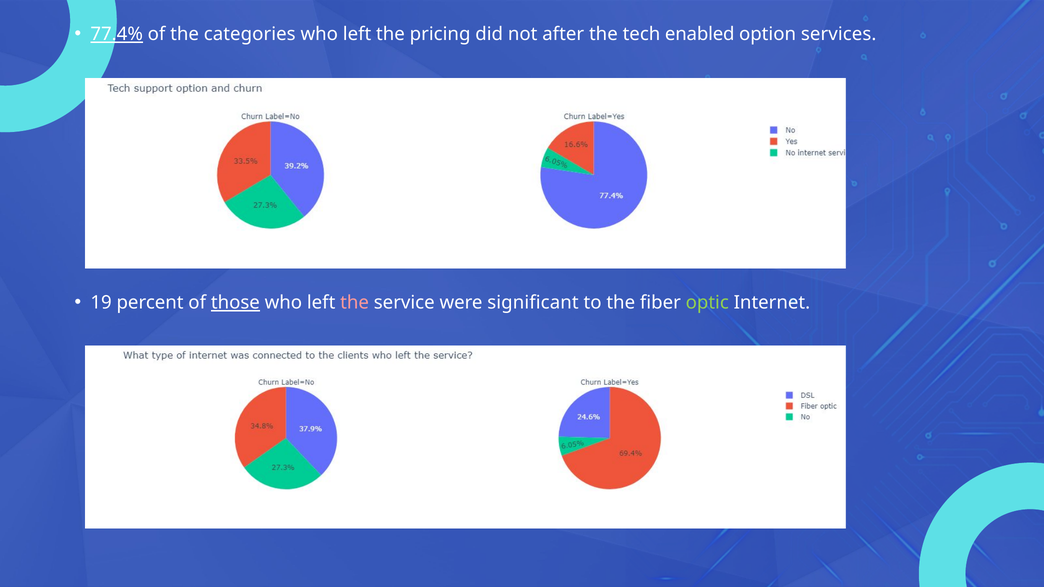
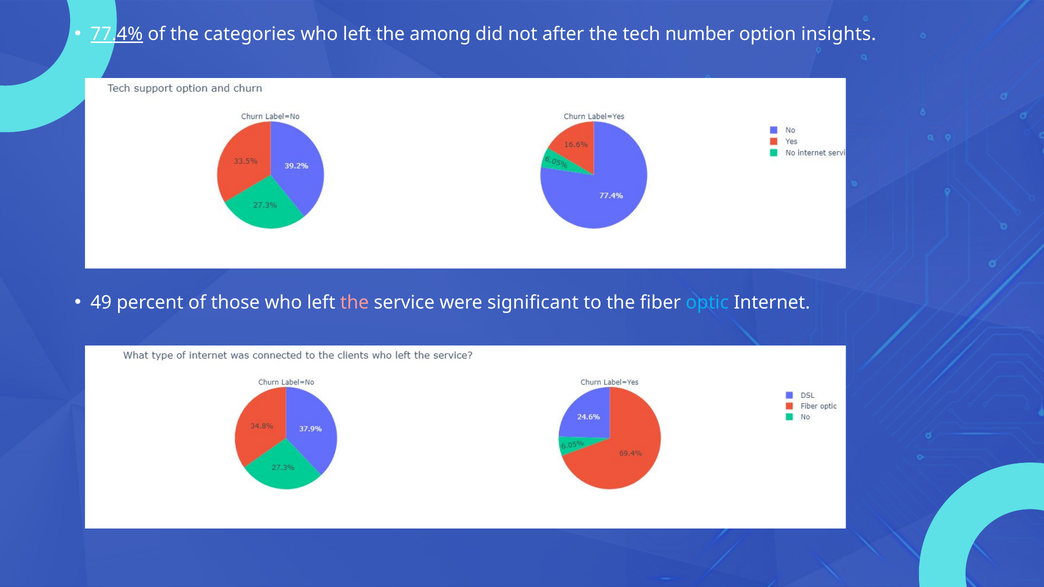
pricing: pricing -> among
enabled: enabled -> number
services: services -> insights
19: 19 -> 49
those underline: present -> none
optic colour: light green -> light blue
